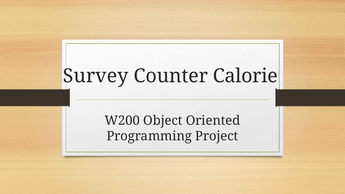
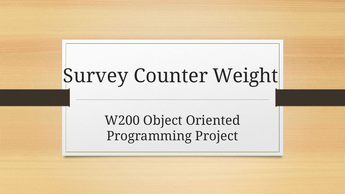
Calorie: Calorie -> Weight
